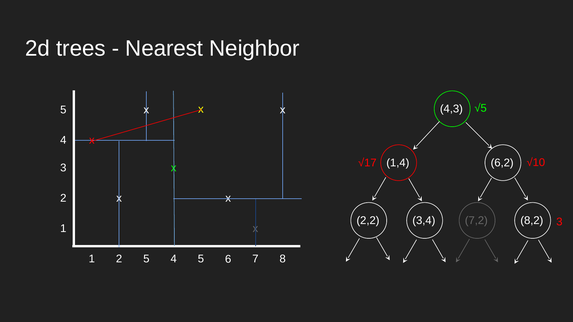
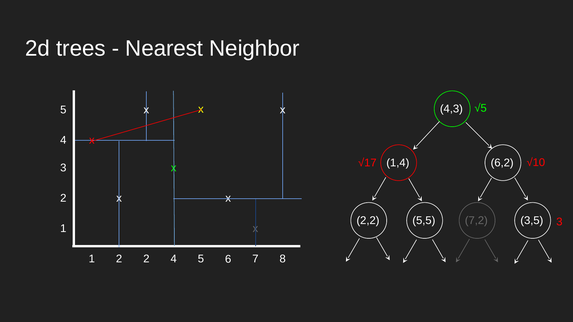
3,4: 3,4 -> 5,5
8,2: 8,2 -> 3,5
2 5: 5 -> 2
